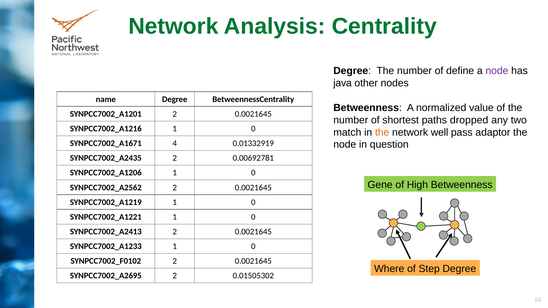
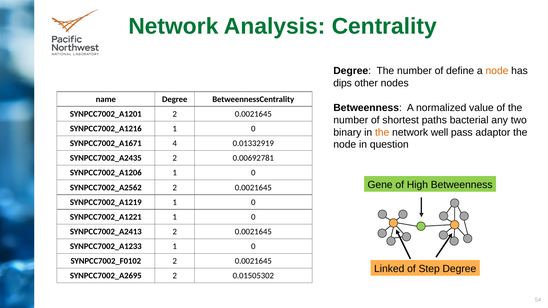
node at (497, 71) colour: purple -> orange
java: java -> dips
dropped: dropped -> bacterial
match: match -> binary
Where: Where -> Linked
